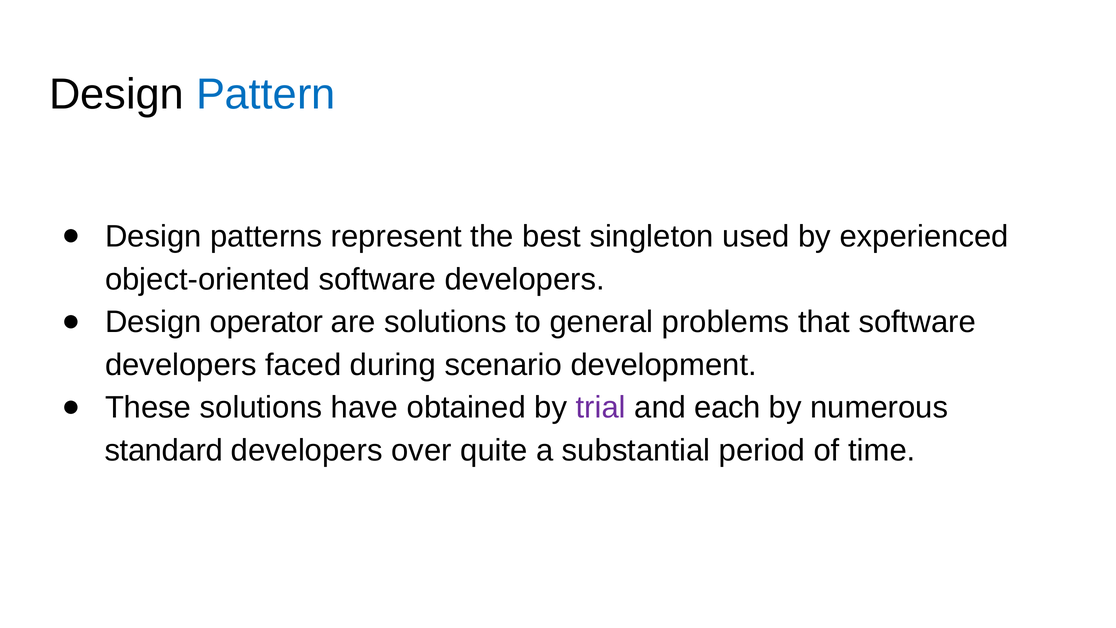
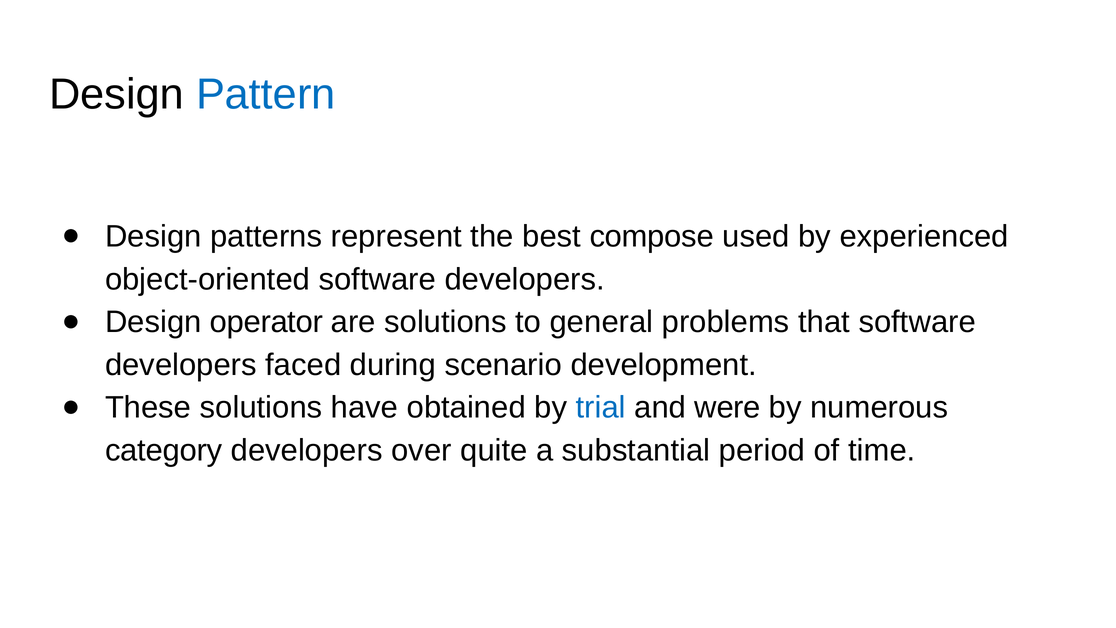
singleton: singleton -> compose
trial colour: purple -> blue
each: each -> were
standard: standard -> category
